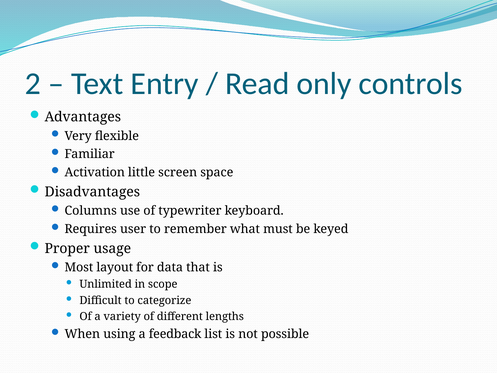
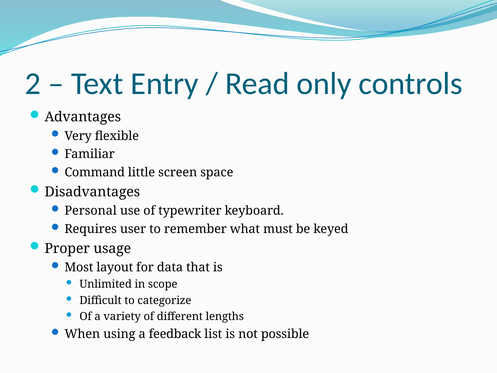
Activation: Activation -> Command
Columns: Columns -> Personal
